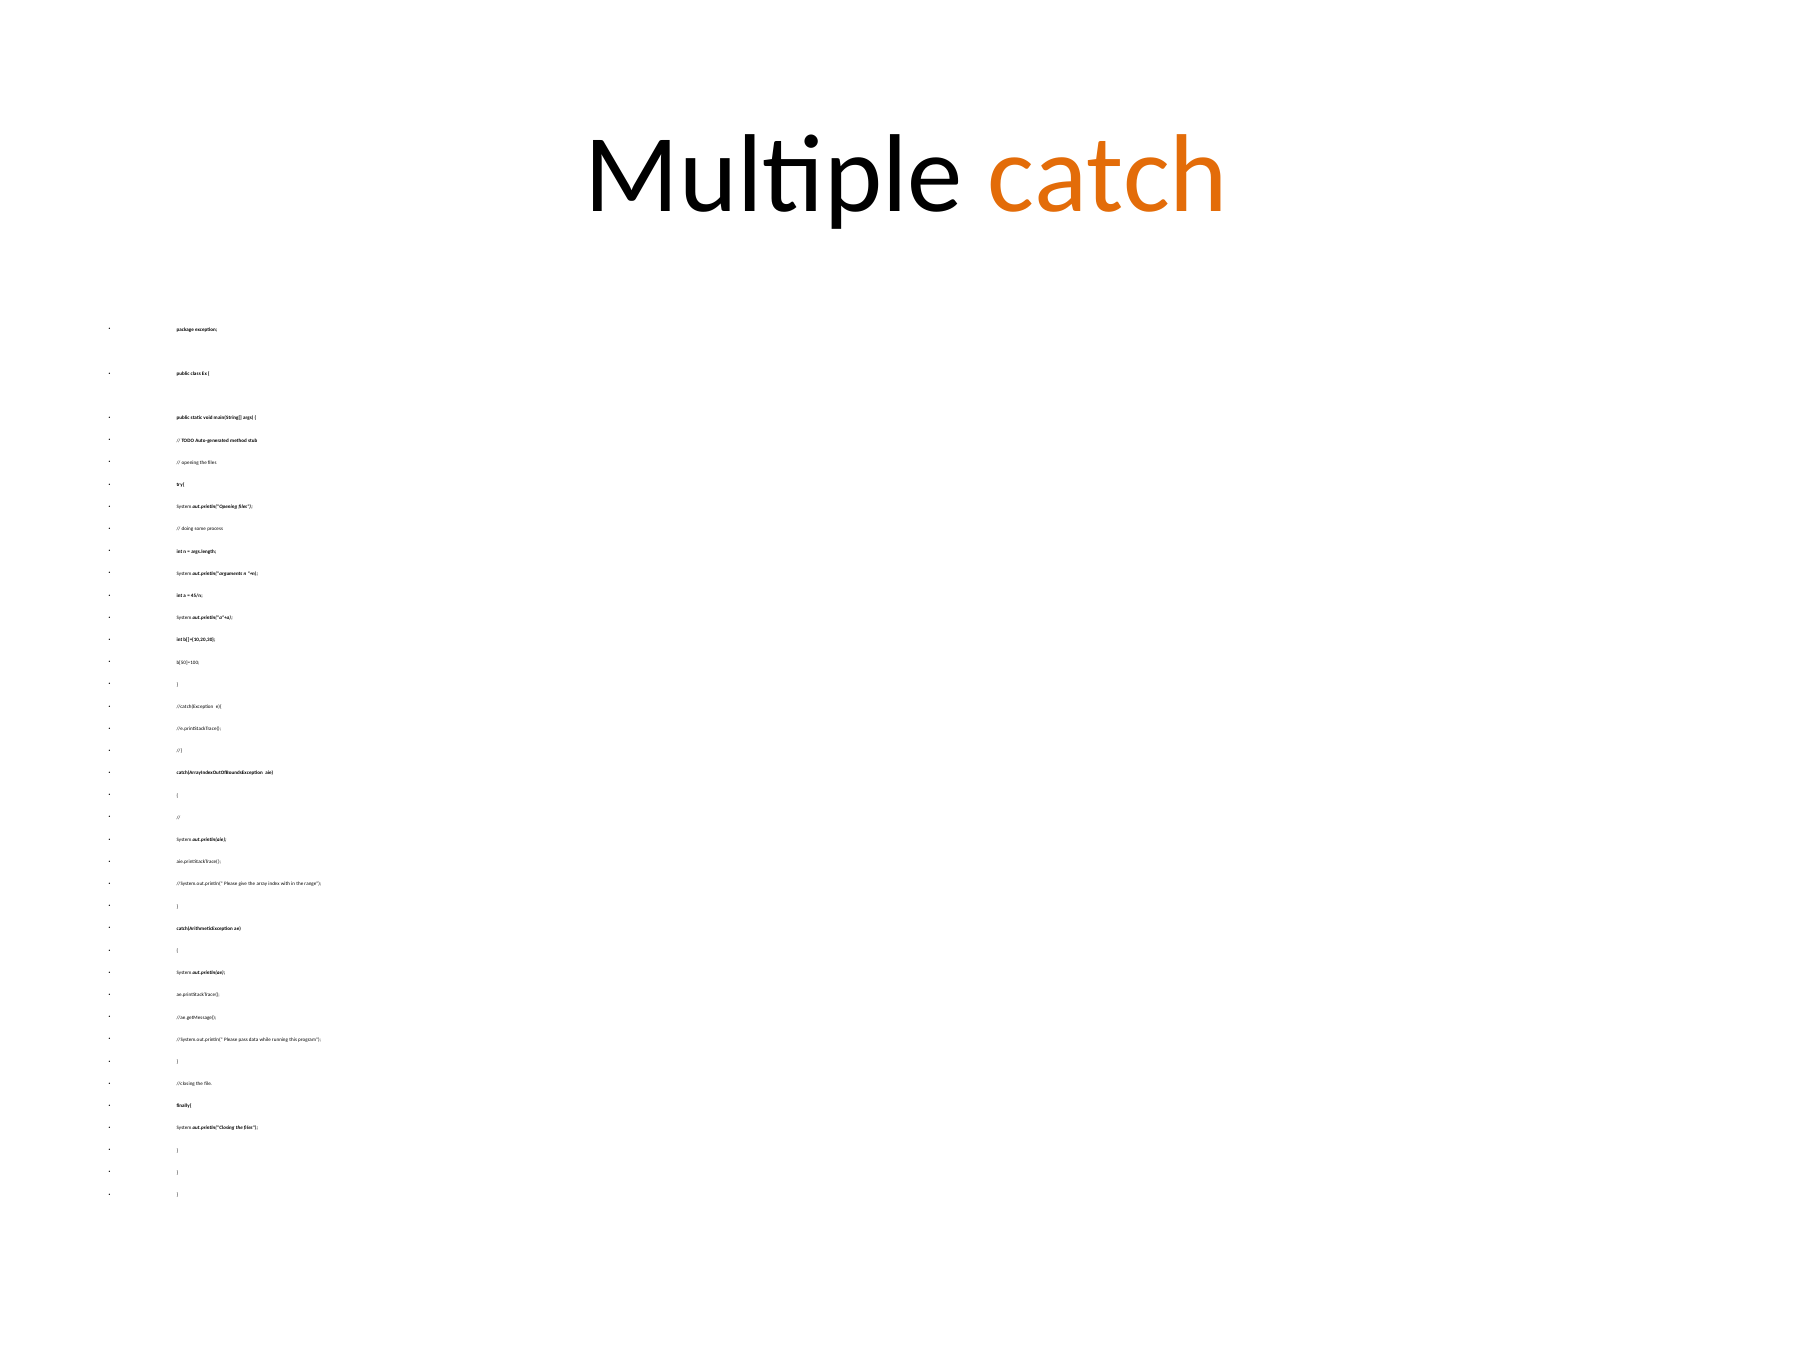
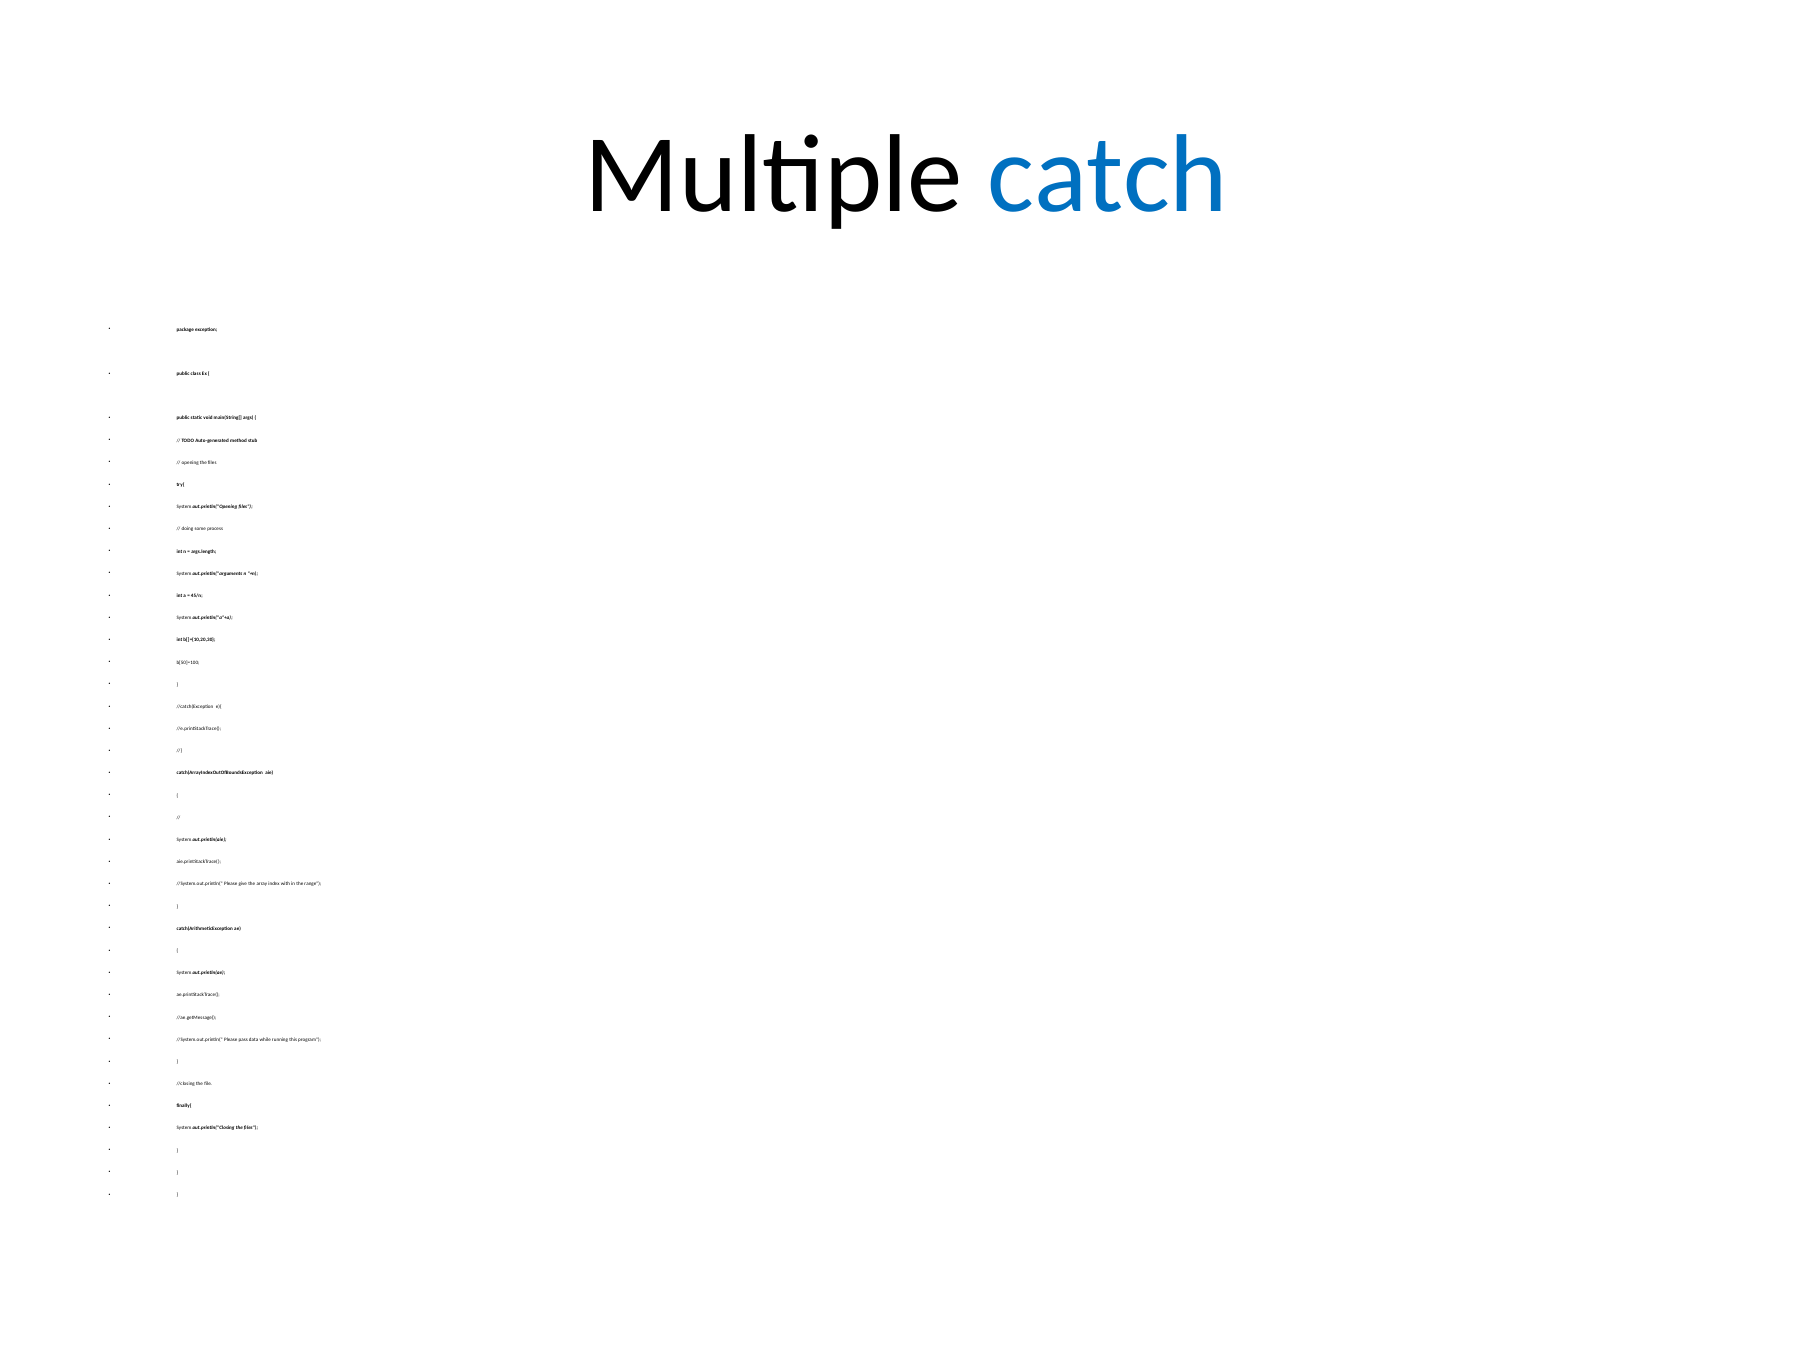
catch colour: orange -> blue
